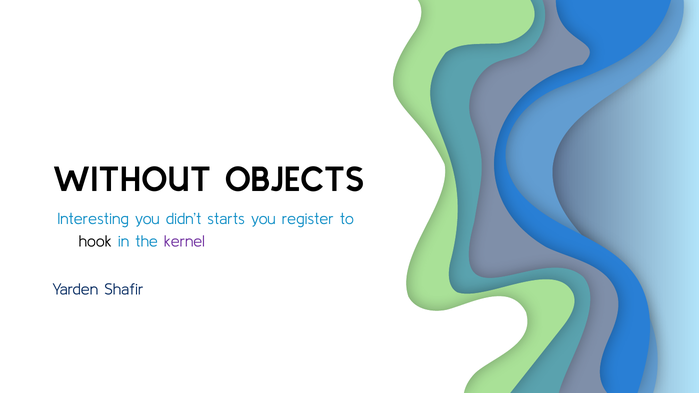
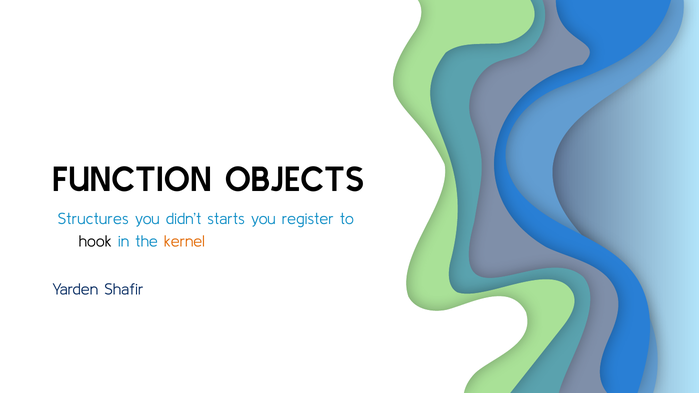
WITHOUT: WITHOUT -> FUNCTION
Interesting: Interesting -> Structures
kernel colour: purple -> orange
